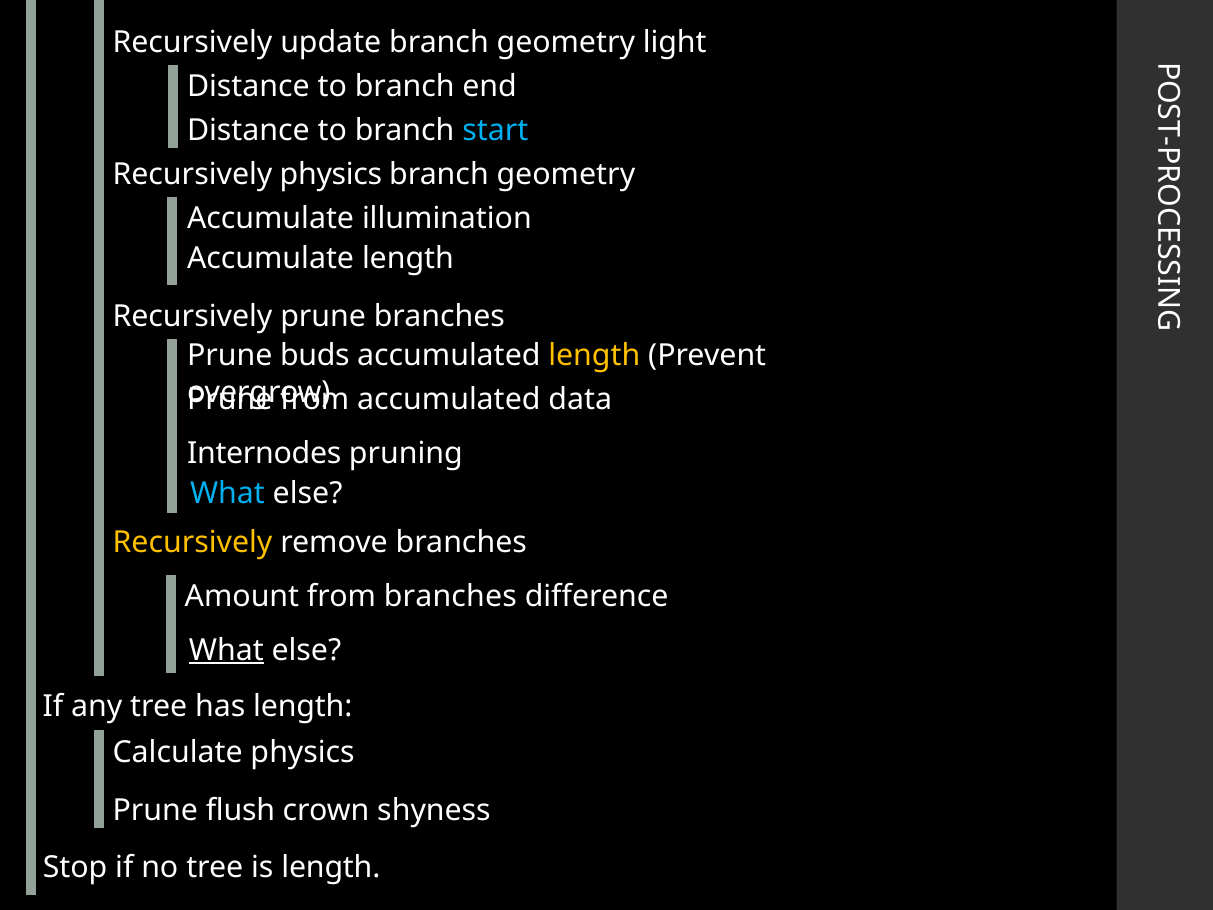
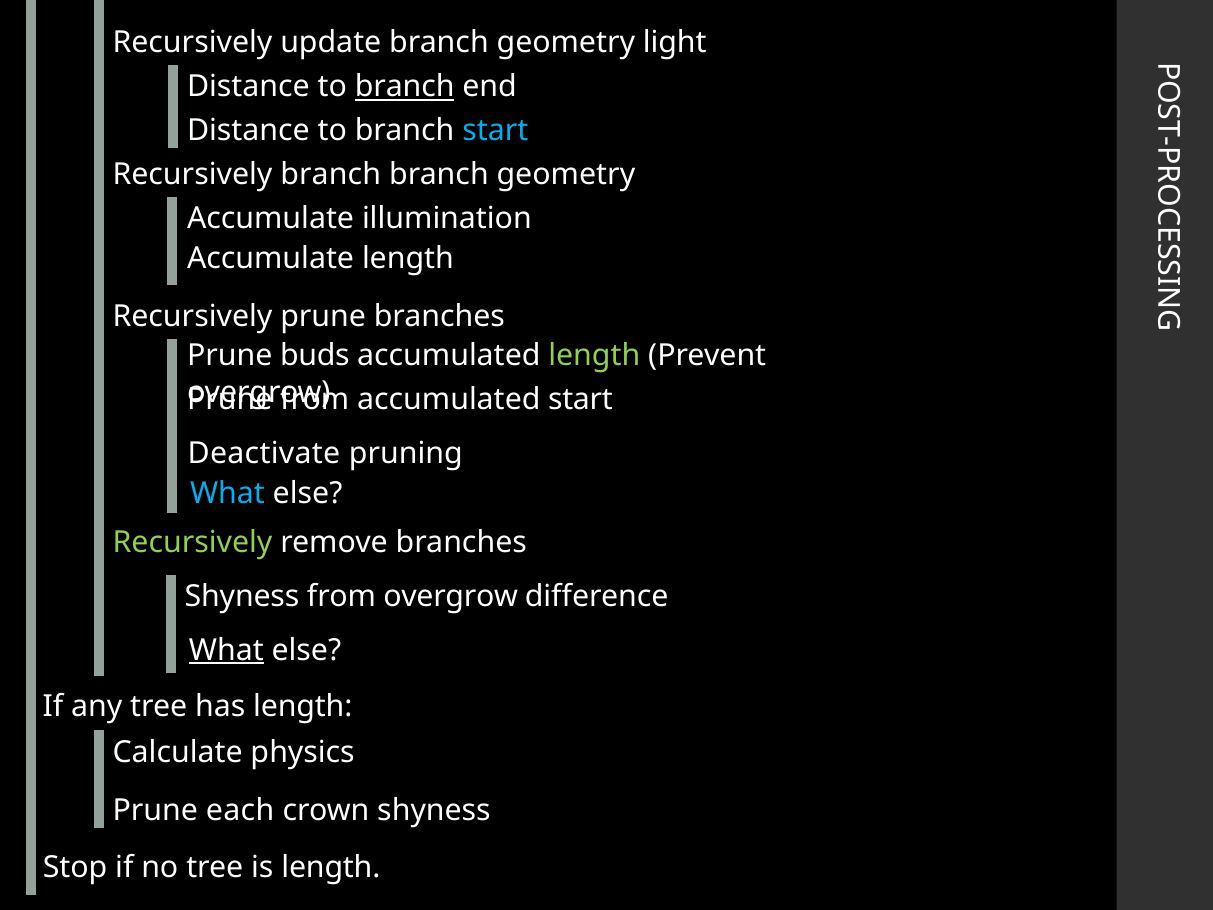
branch at (405, 87) underline: none -> present
Recursively physics: physics -> branch
length at (594, 356) colour: yellow -> light green
accumulated data: data -> start
Internodes: Internodes -> Deactivate
Recursively at (193, 543) colour: yellow -> light green
Amount at (242, 596): Amount -> Shyness
from branches: branches -> overgrow
flush: flush -> each
